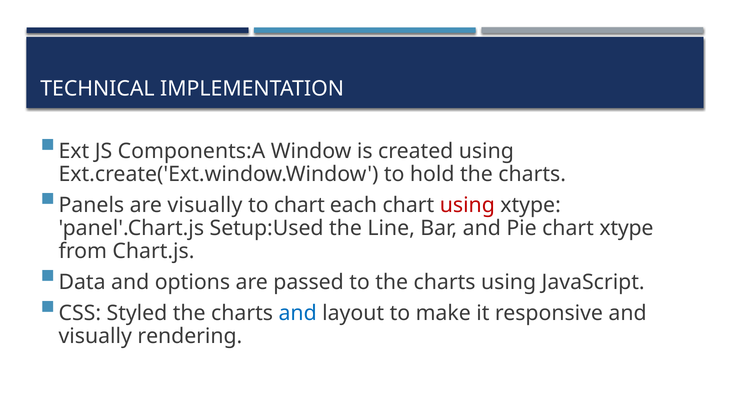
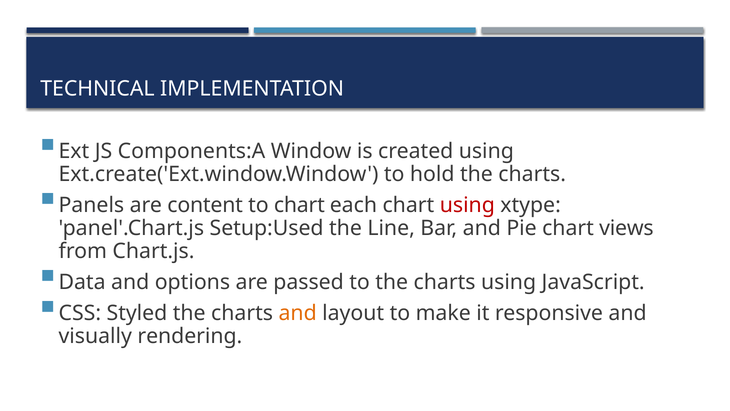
are visually: visually -> content
chart xtype: xtype -> views
and at (298, 313) colour: blue -> orange
